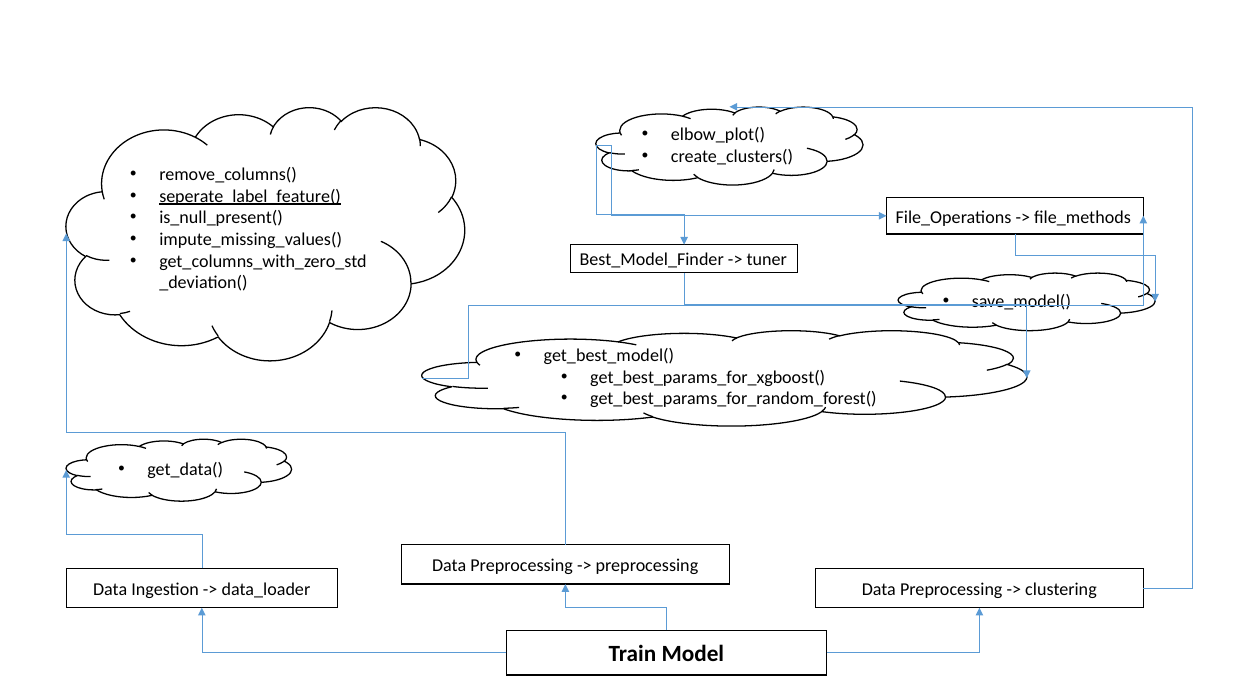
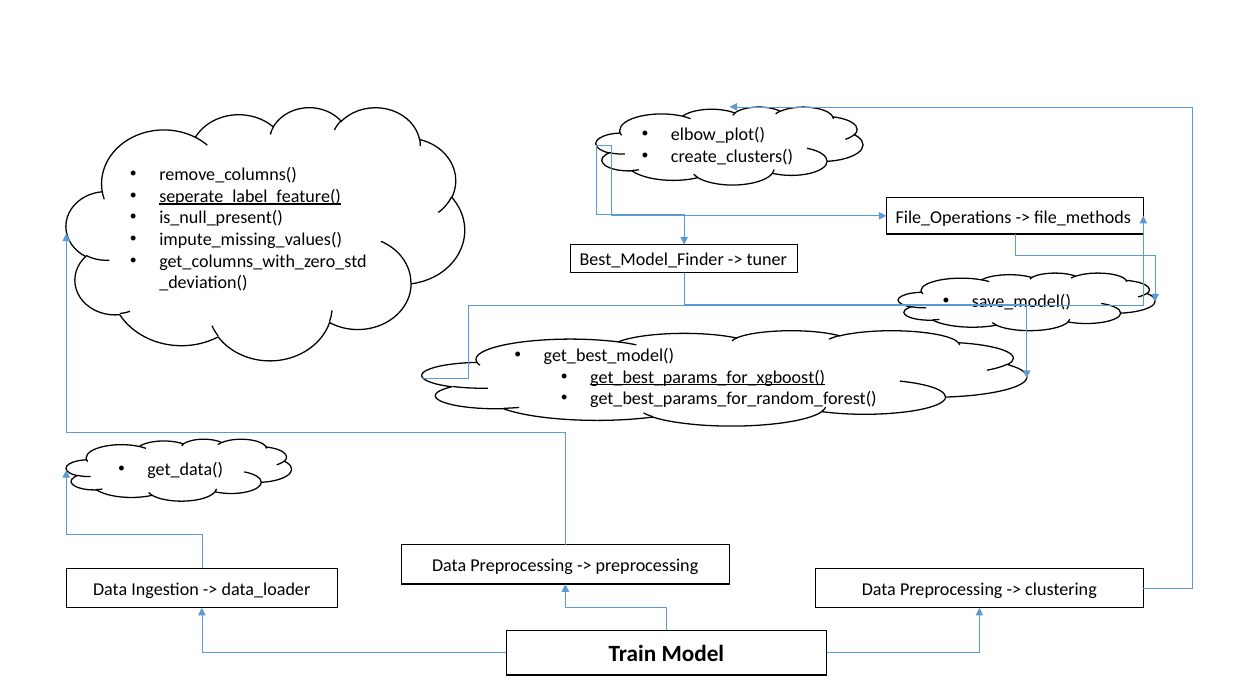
get_best_params_for_xgboost( underline: none -> present
